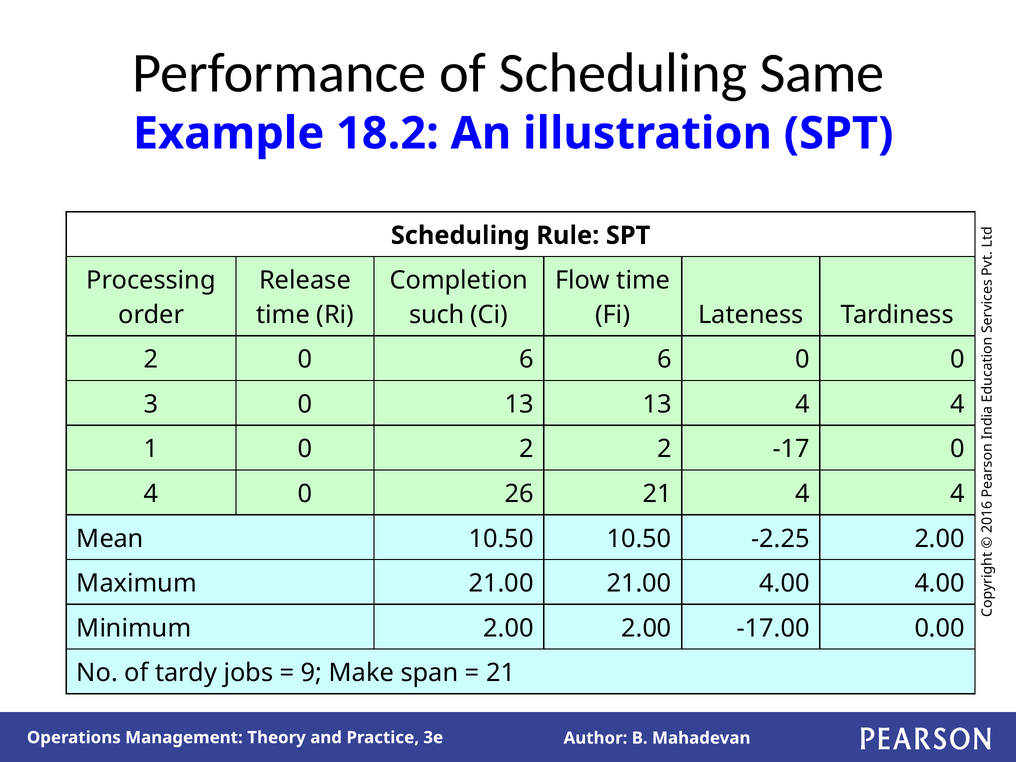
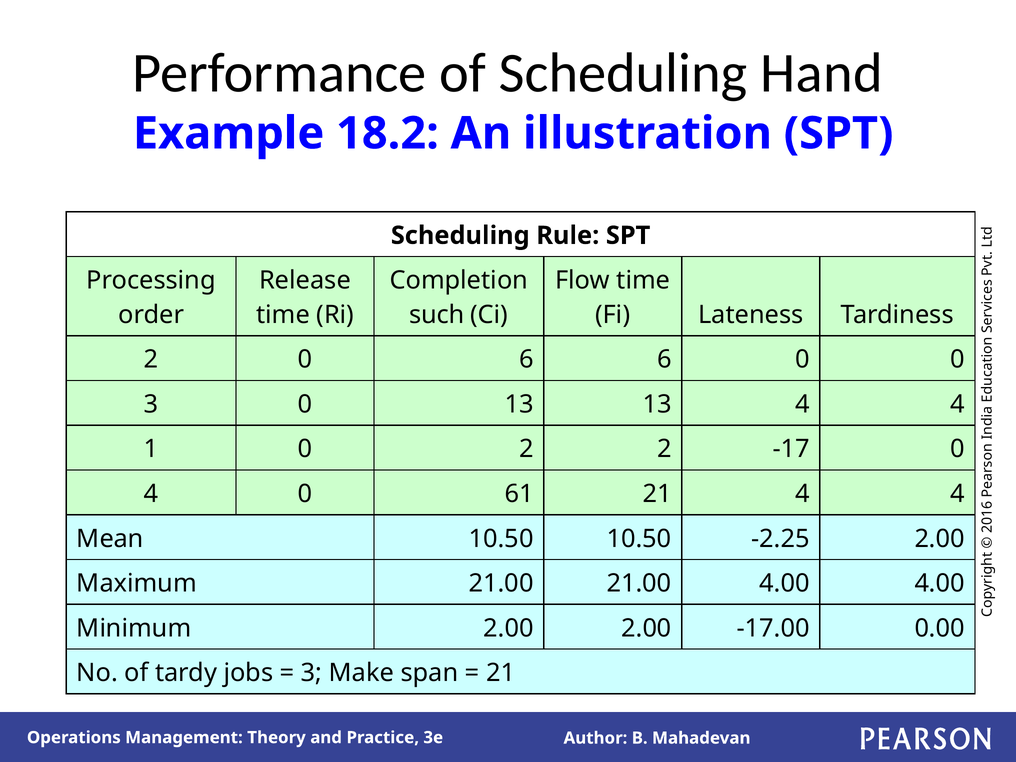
Same: Same -> Hand
26: 26 -> 61
9 at (312, 673): 9 -> 3
